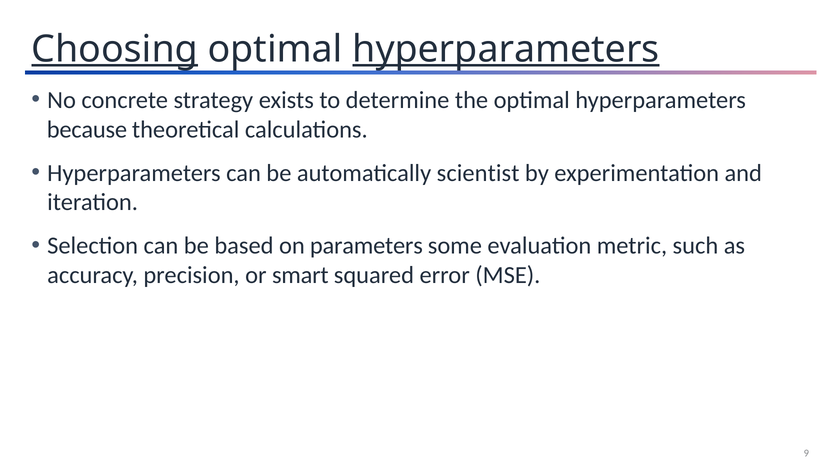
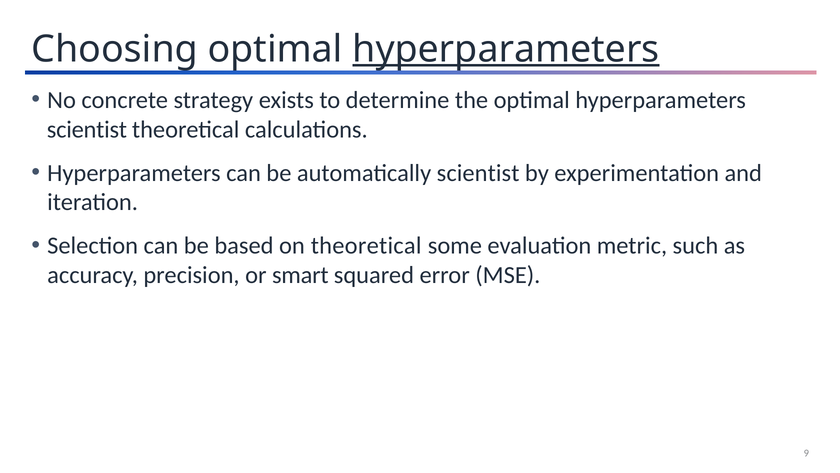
Choosing underline: present -> none
because at (87, 129): because -> scientist
on parameters: parameters -> theoretical
